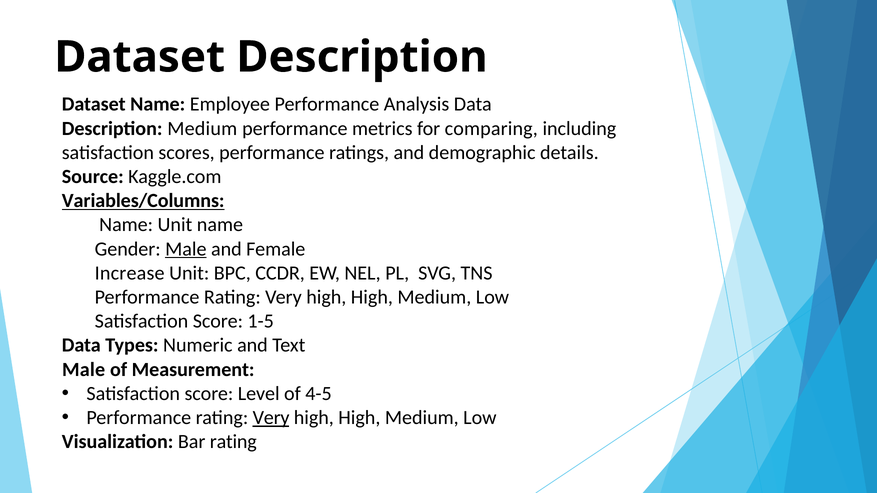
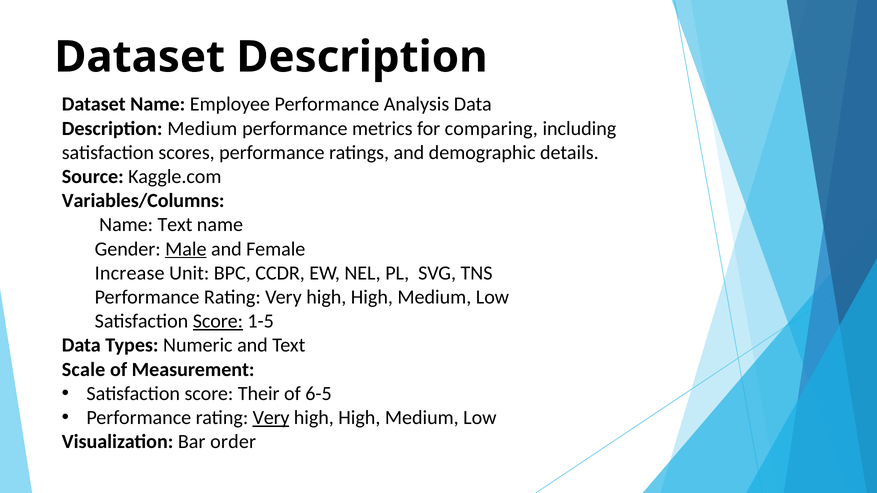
Variables/Columns underline: present -> none
Name Unit: Unit -> Text
Score at (218, 321) underline: none -> present
Male at (84, 370): Male -> Scale
Level: Level -> Their
4-5: 4-5 -> 6-5
Bar rating: rating -> order
